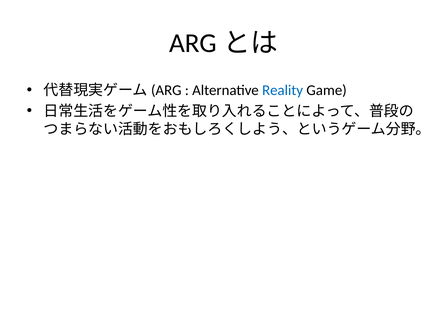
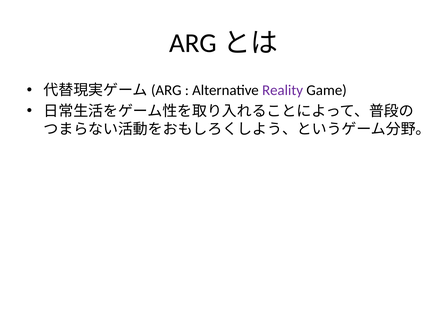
Reality colour: blue -> purple
